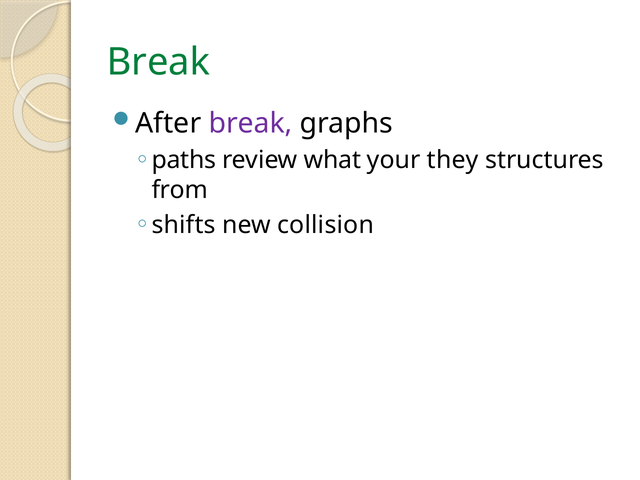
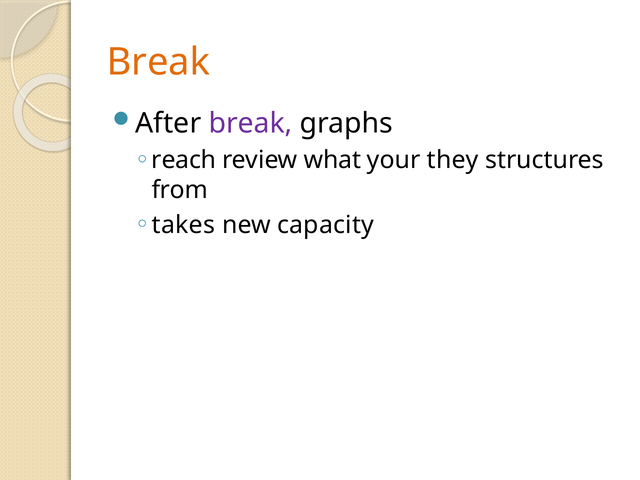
Break at (158, 62) colour: green -> orange
paths: paths -> reach
shifts: shifts -> takes
collision: collision -> capacity
